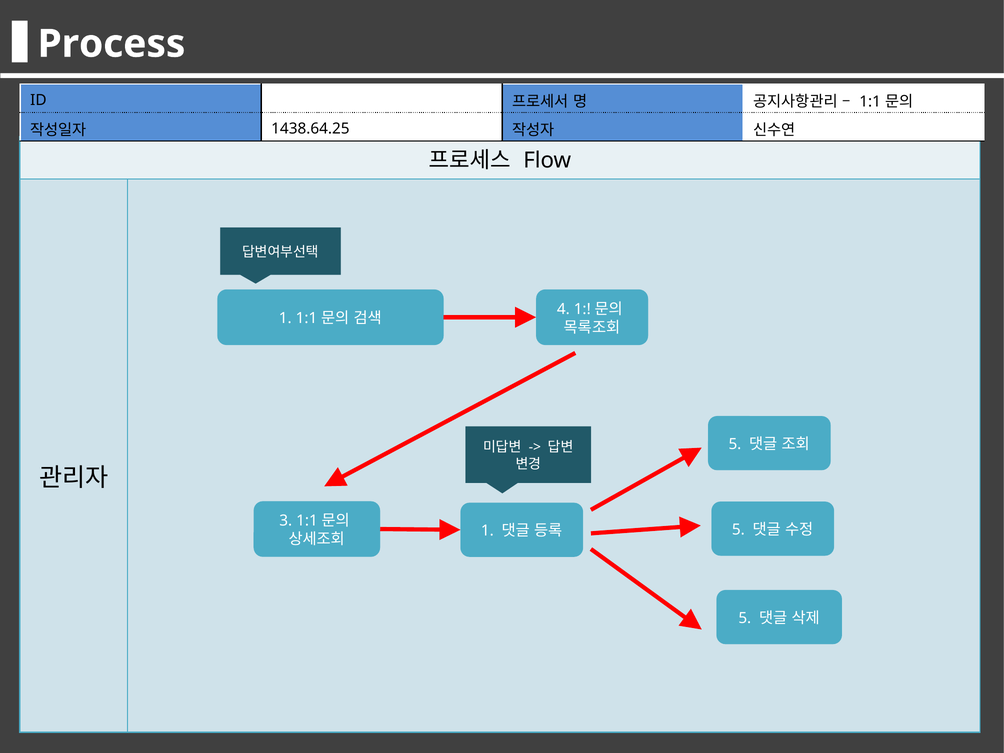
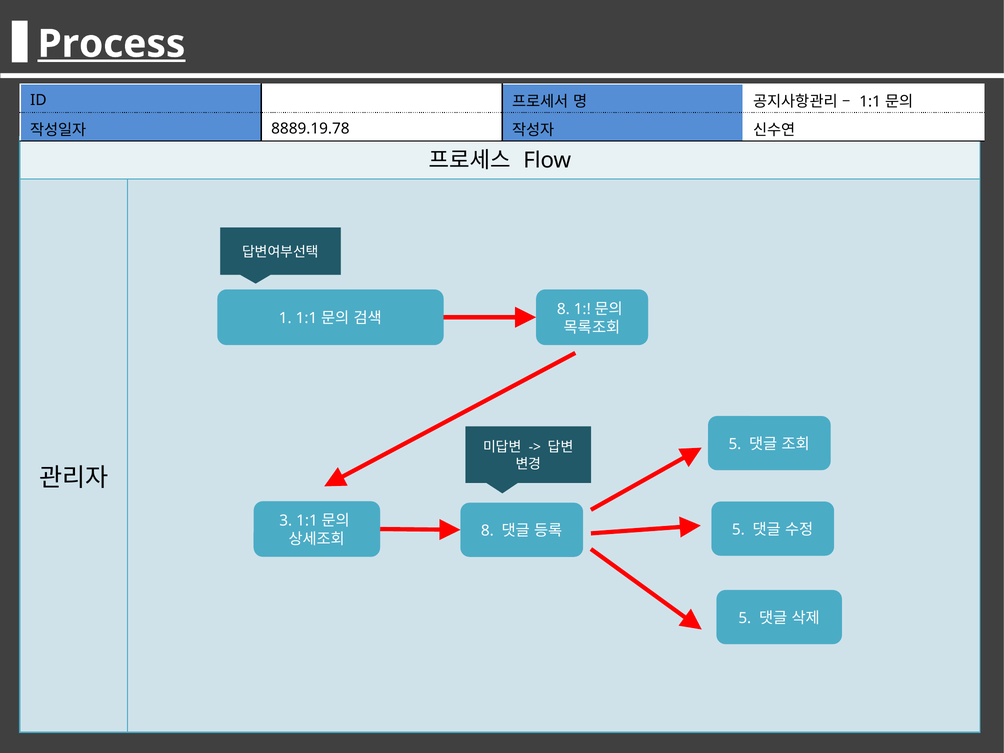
Process underline: none -> present
1438.64.25: 1438.64.25 -> 8889.19.78
4 at (563, 309): 4 -> 8
1 at (487, 531): 1 -> 8
